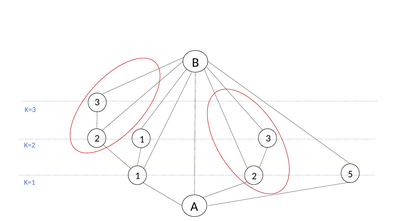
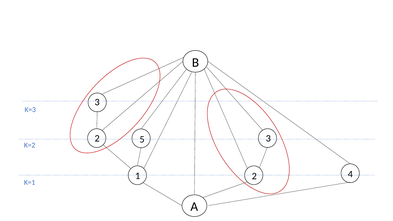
2 1: 1 -> 5
5: 5 -> 4
